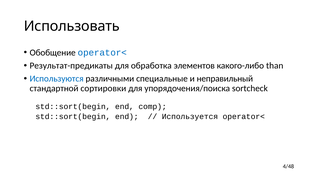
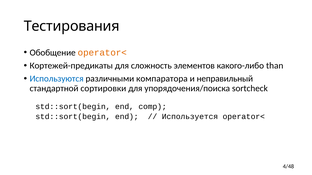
Использовать: Использовать -> Тестирования
operator< at (102, 53) colour: blue -> orange
Результат-предикаты: Результат-предикаты -> Кортежей-предикаты
обработка: обработка -> сложность
специальные: специальные -> компаратора
